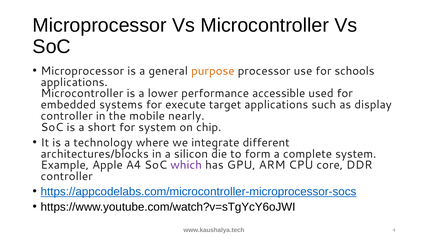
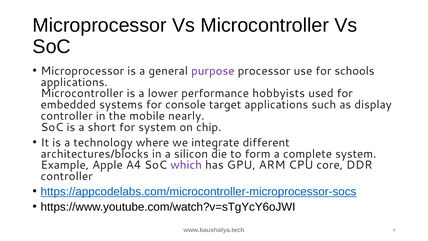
purpose colour: orange -> purple
accessible: accessible -> hobbyists
execute: execute -> console
